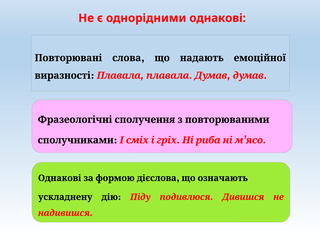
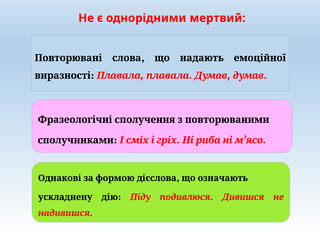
однорідними однакові: однакові -> мертвий
